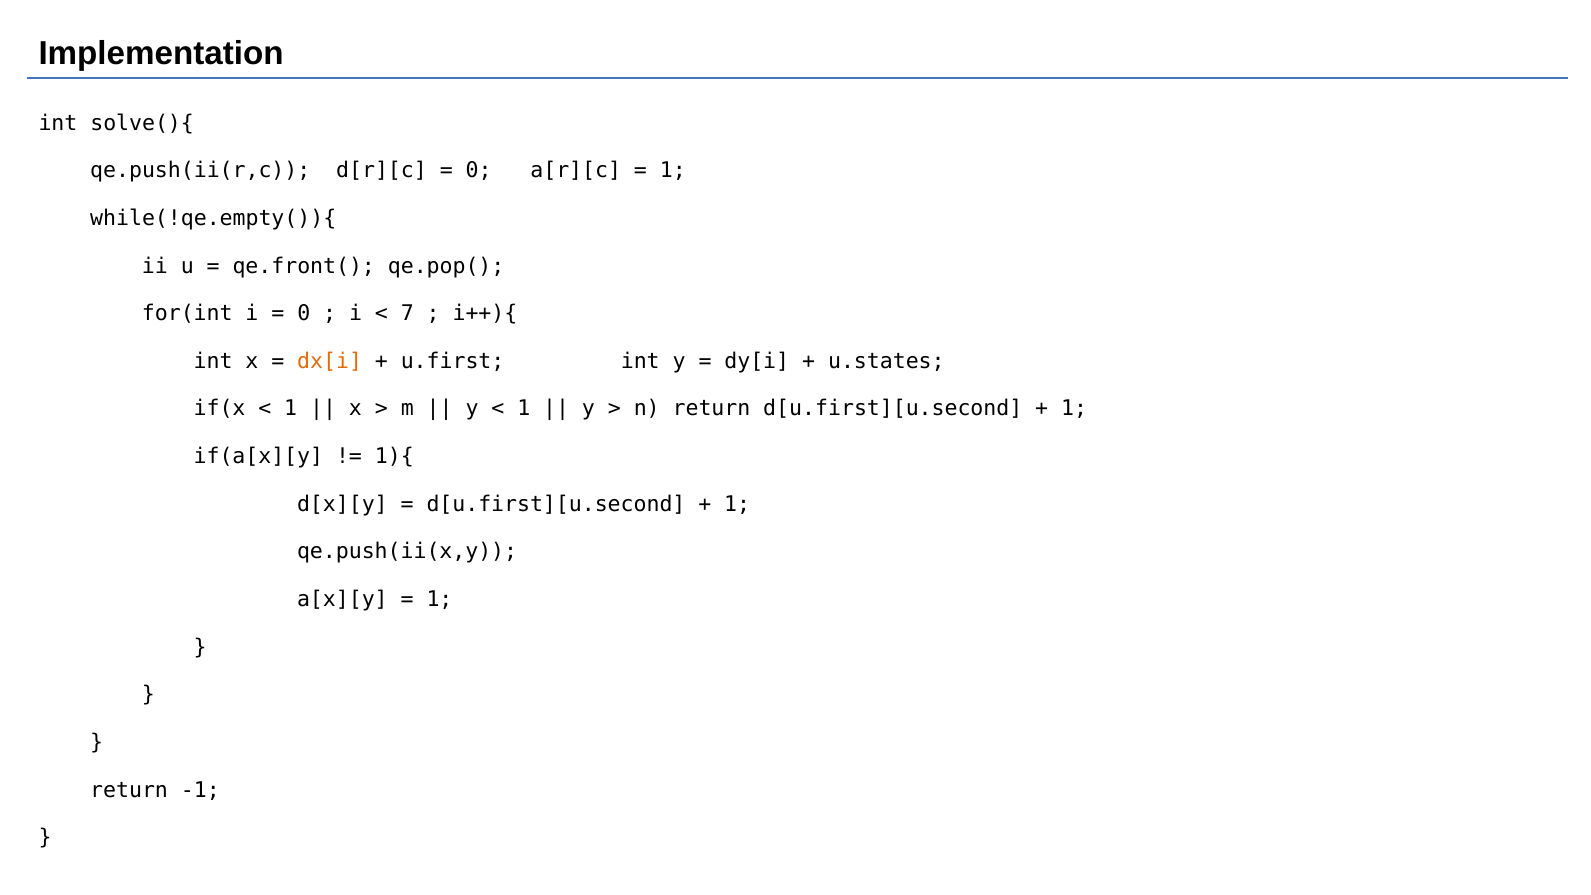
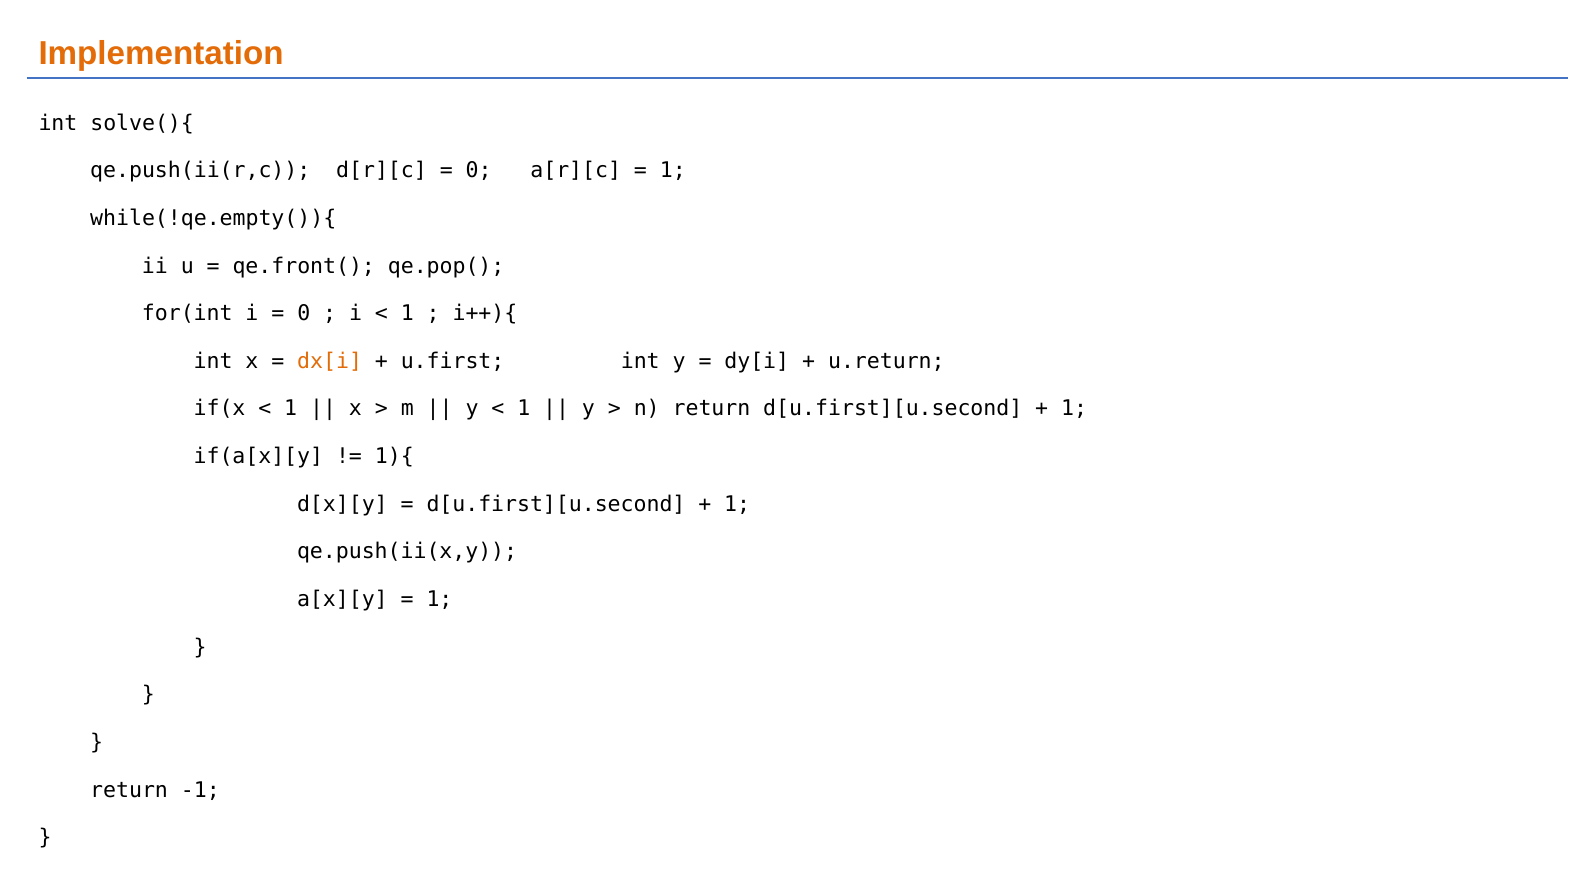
Implementation colour: black -> orange
7 at (407, 314): 7 -> 1
u.states: u.states -> u.return
